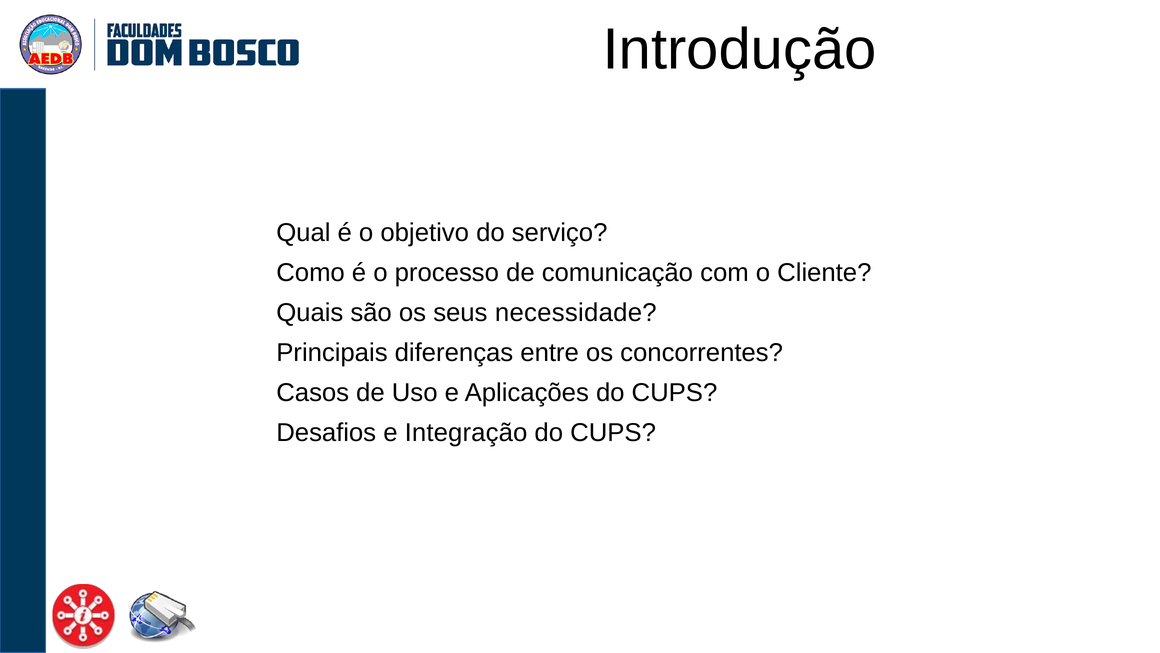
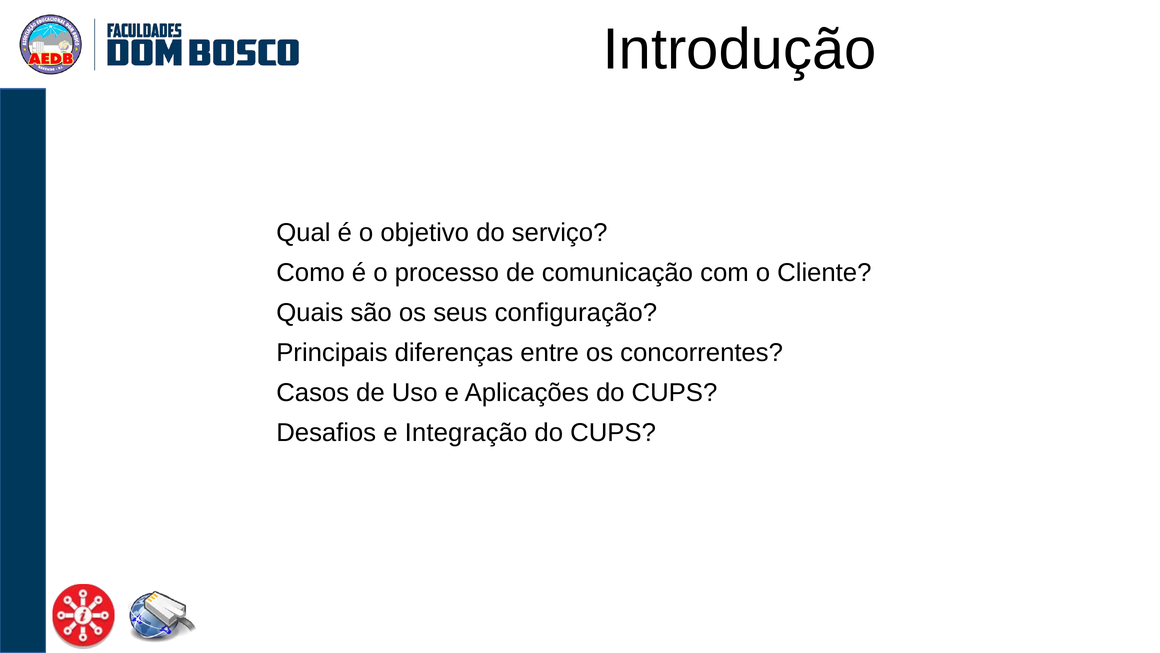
necessidade: necessidade -> configuração
